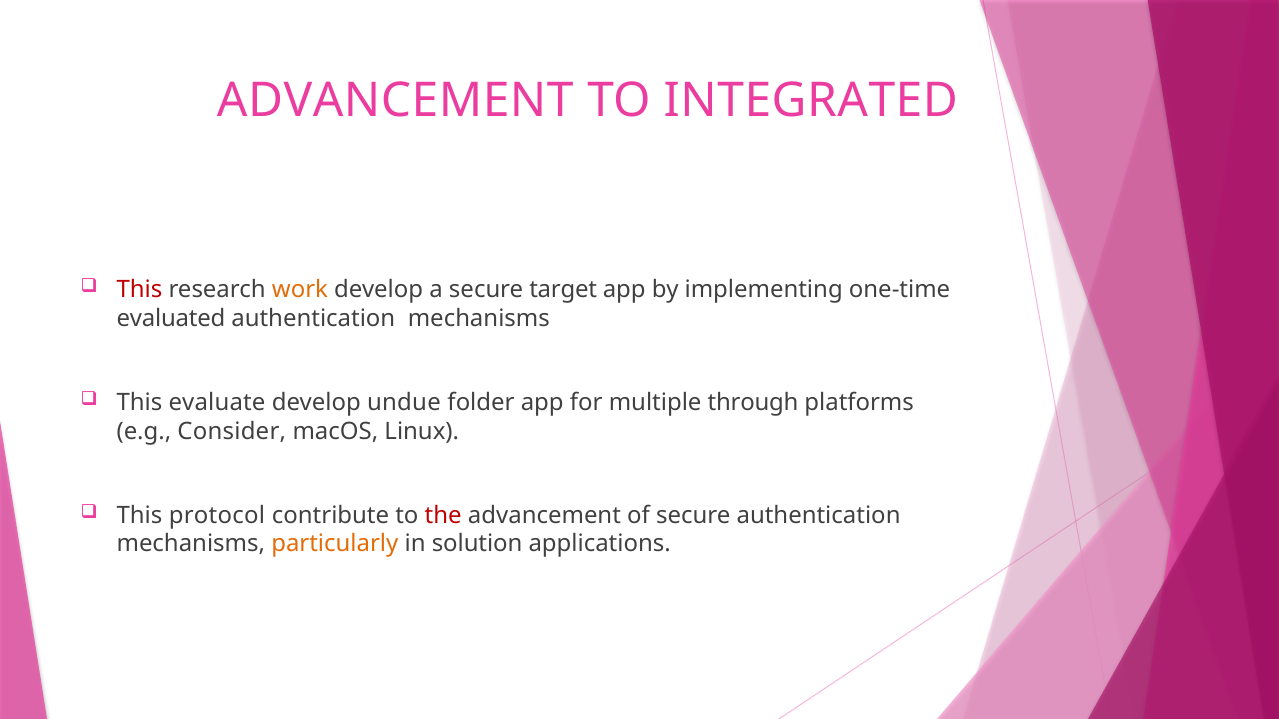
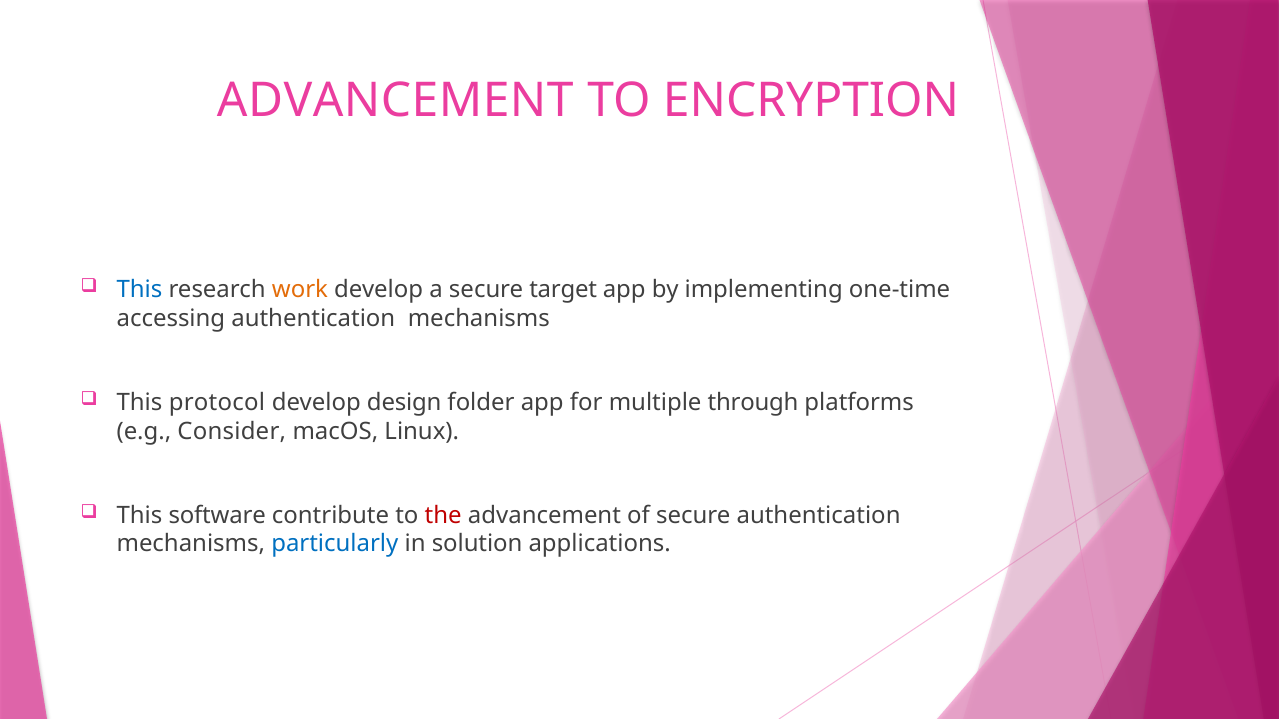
INTEGRATED: INTEGRATED -> ENCRYPTION
This at (139, 290) colour: red -> blue
evaluated: evaluated -> accessing
evaluate: evaluate -> protocol
undue: undue -> design
protocol: protocol -> software
particularly colour: orange -> blue
